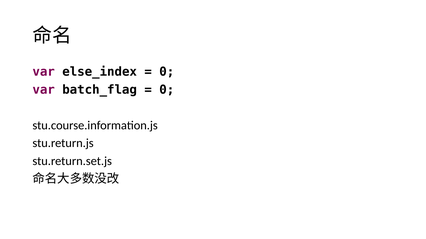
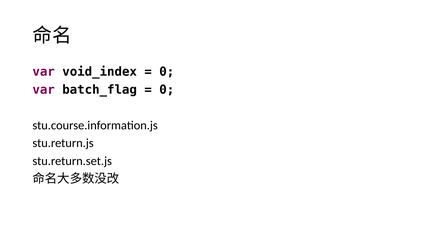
else_index: else_index -> void_index
